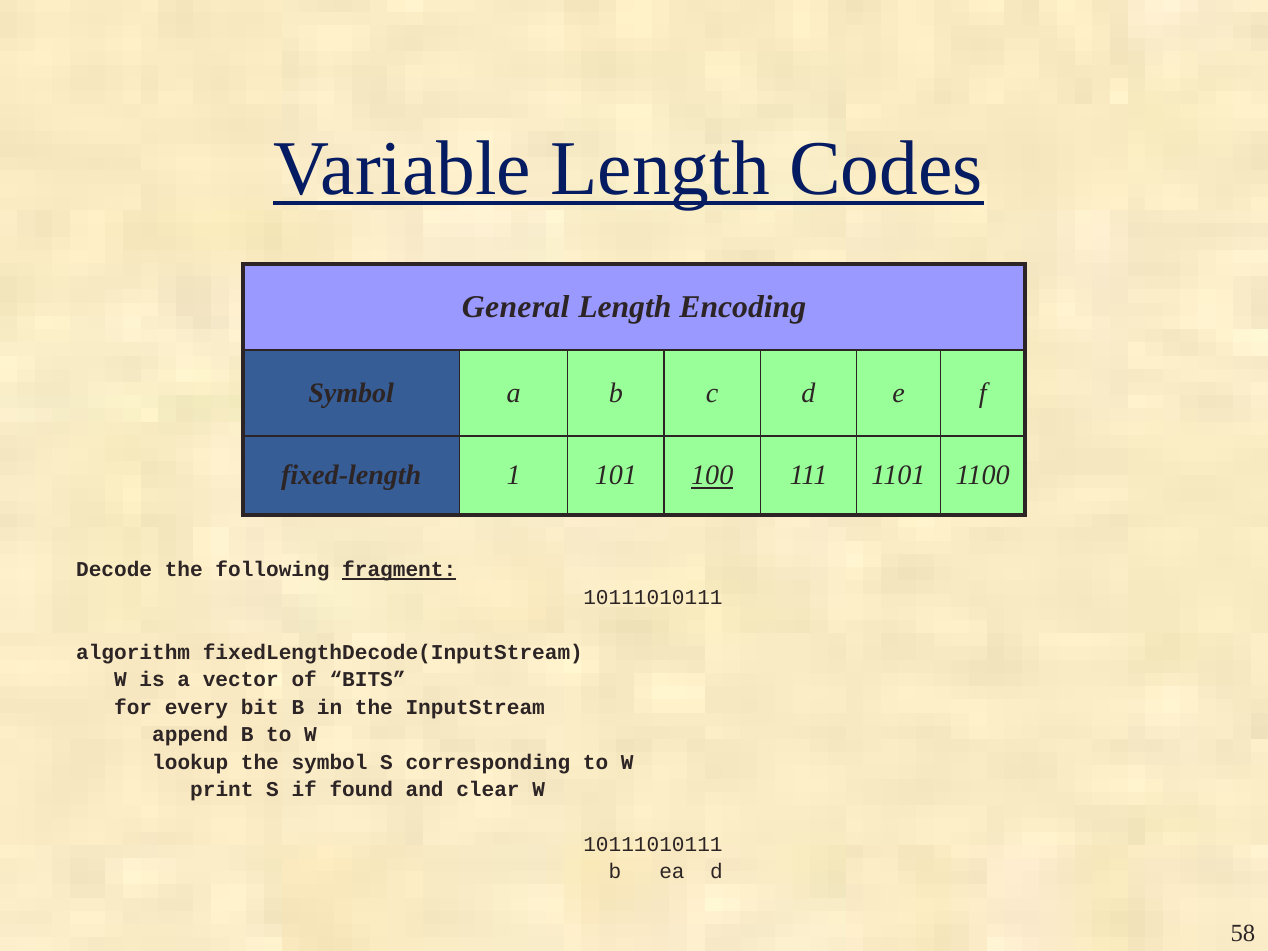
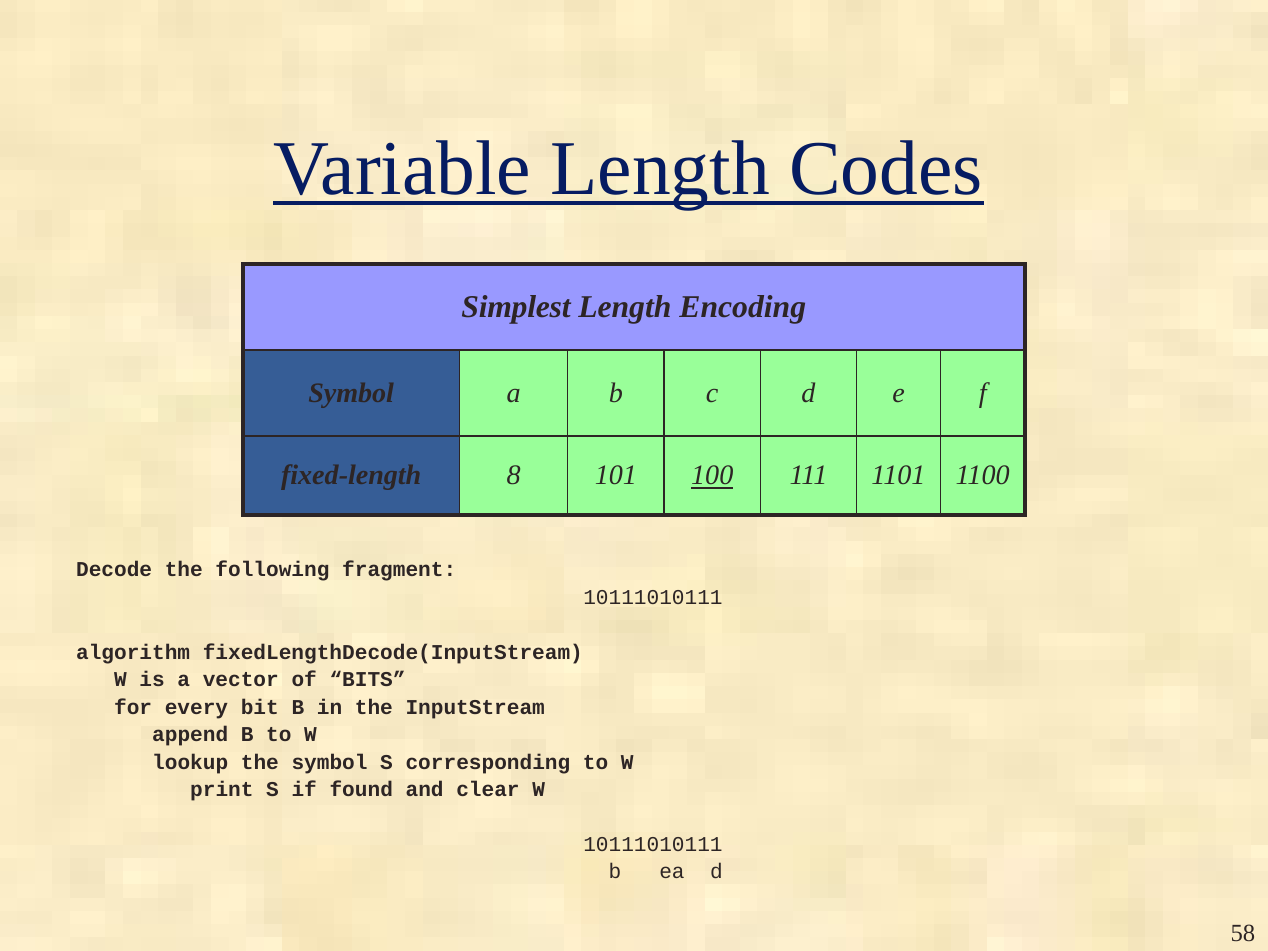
General: General -> Simplest
1: 1 -> 8
fragment underline: present -> none
